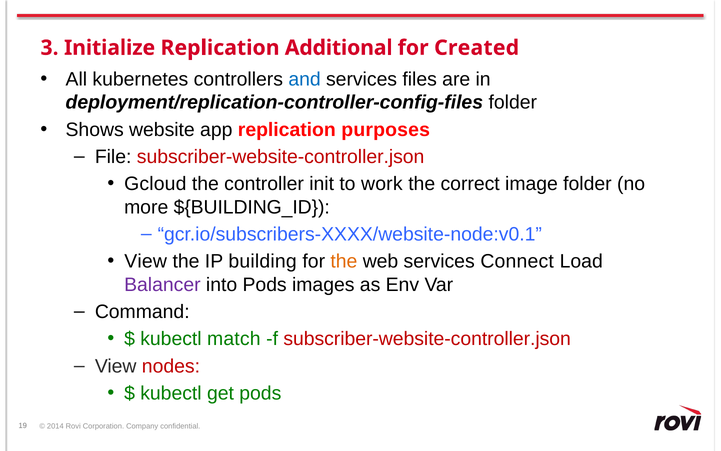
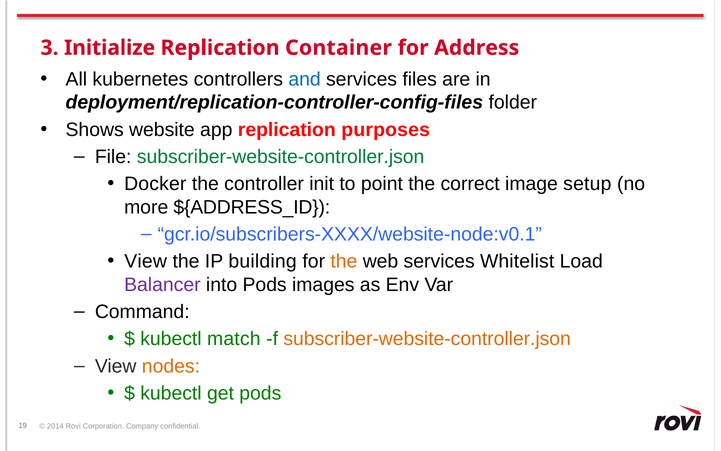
Additional: Additional -> Container
Created: Created -> Address
subscriber-website-controller.json at (281, 157) colour: red -> green
Gcloud: Gcloud -> Docker
work: work -> point
image folder: folder -> setup
${BUILDING_ID: ${BUILDING_ID -> ${ADDRESS_ID
Connect: Connect -> Whitelist
subscriber-website-controller.json at (427, 339) colour: red -> orange
nodes colour: red -> orange
